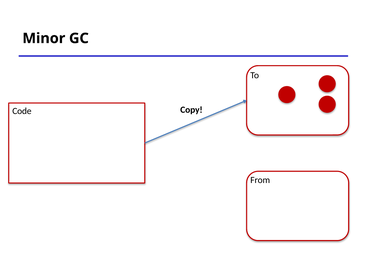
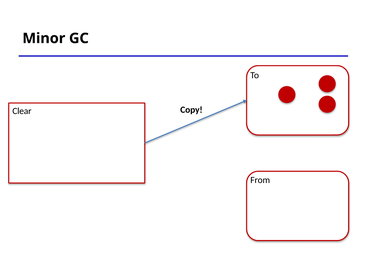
Code: Code -> Clear
